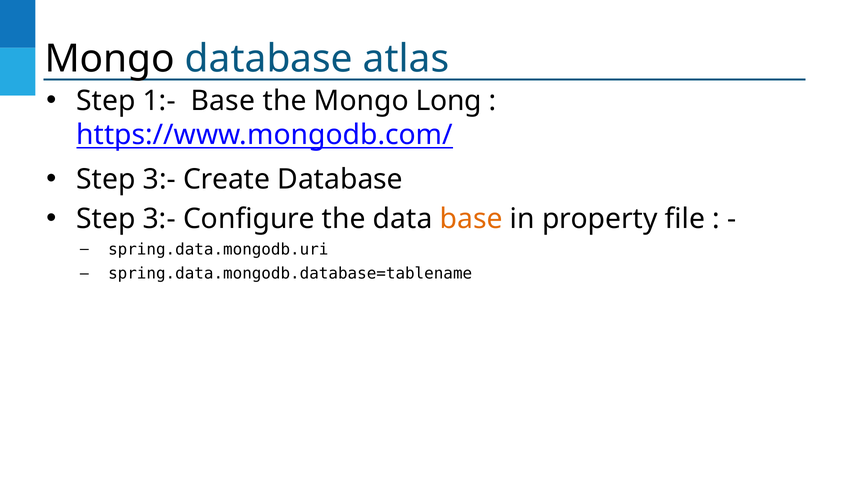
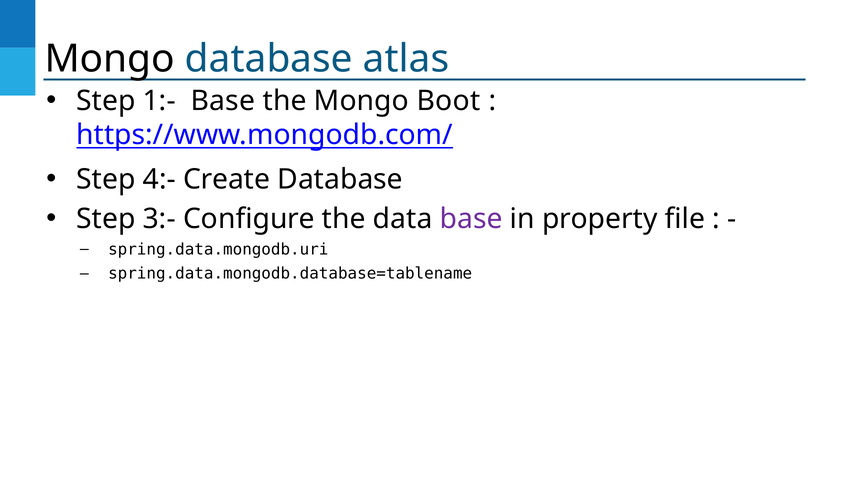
Long: Long -> Boot
3:- at (159, 179): 3:- -> 4:-
base at (471, 219) colour: orange -> purple
